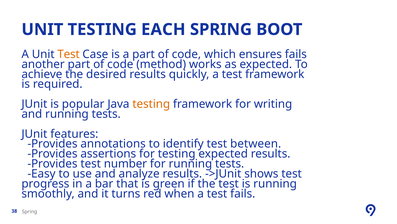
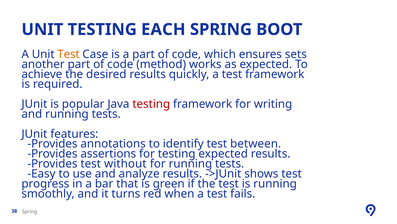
ensures fails: fails -> sets
testing at (151, 104) colour: orange -> red
number: number -> without
